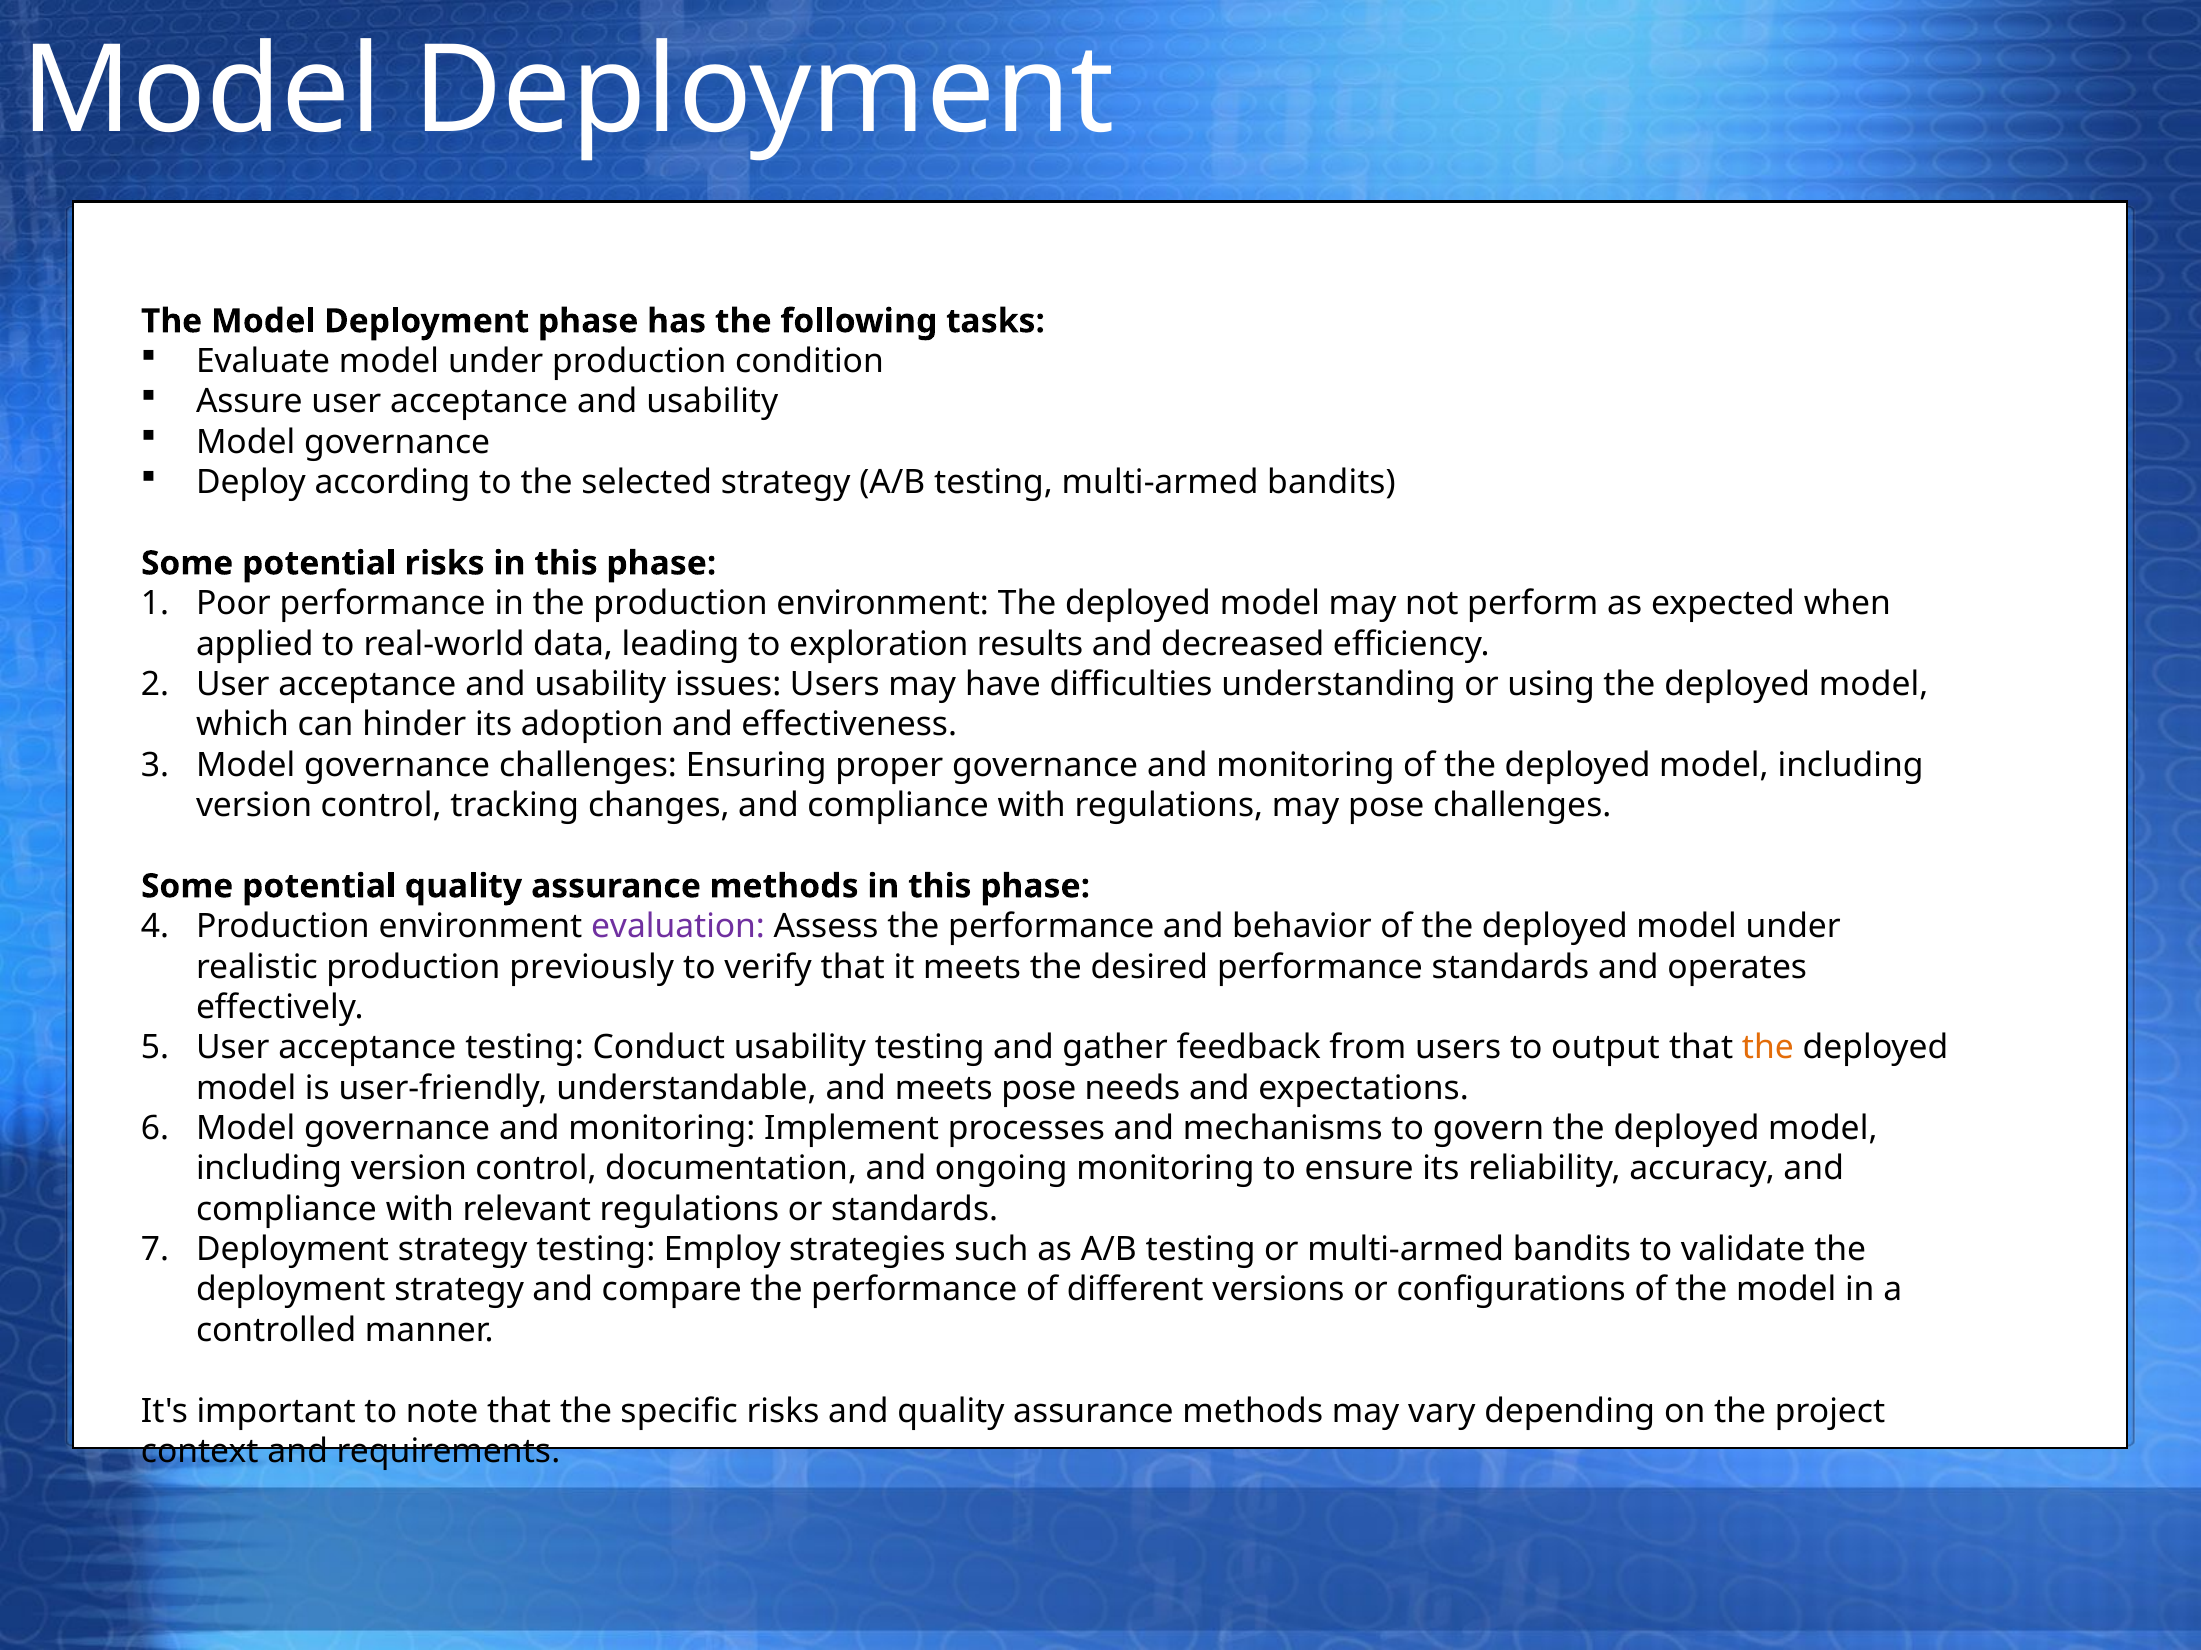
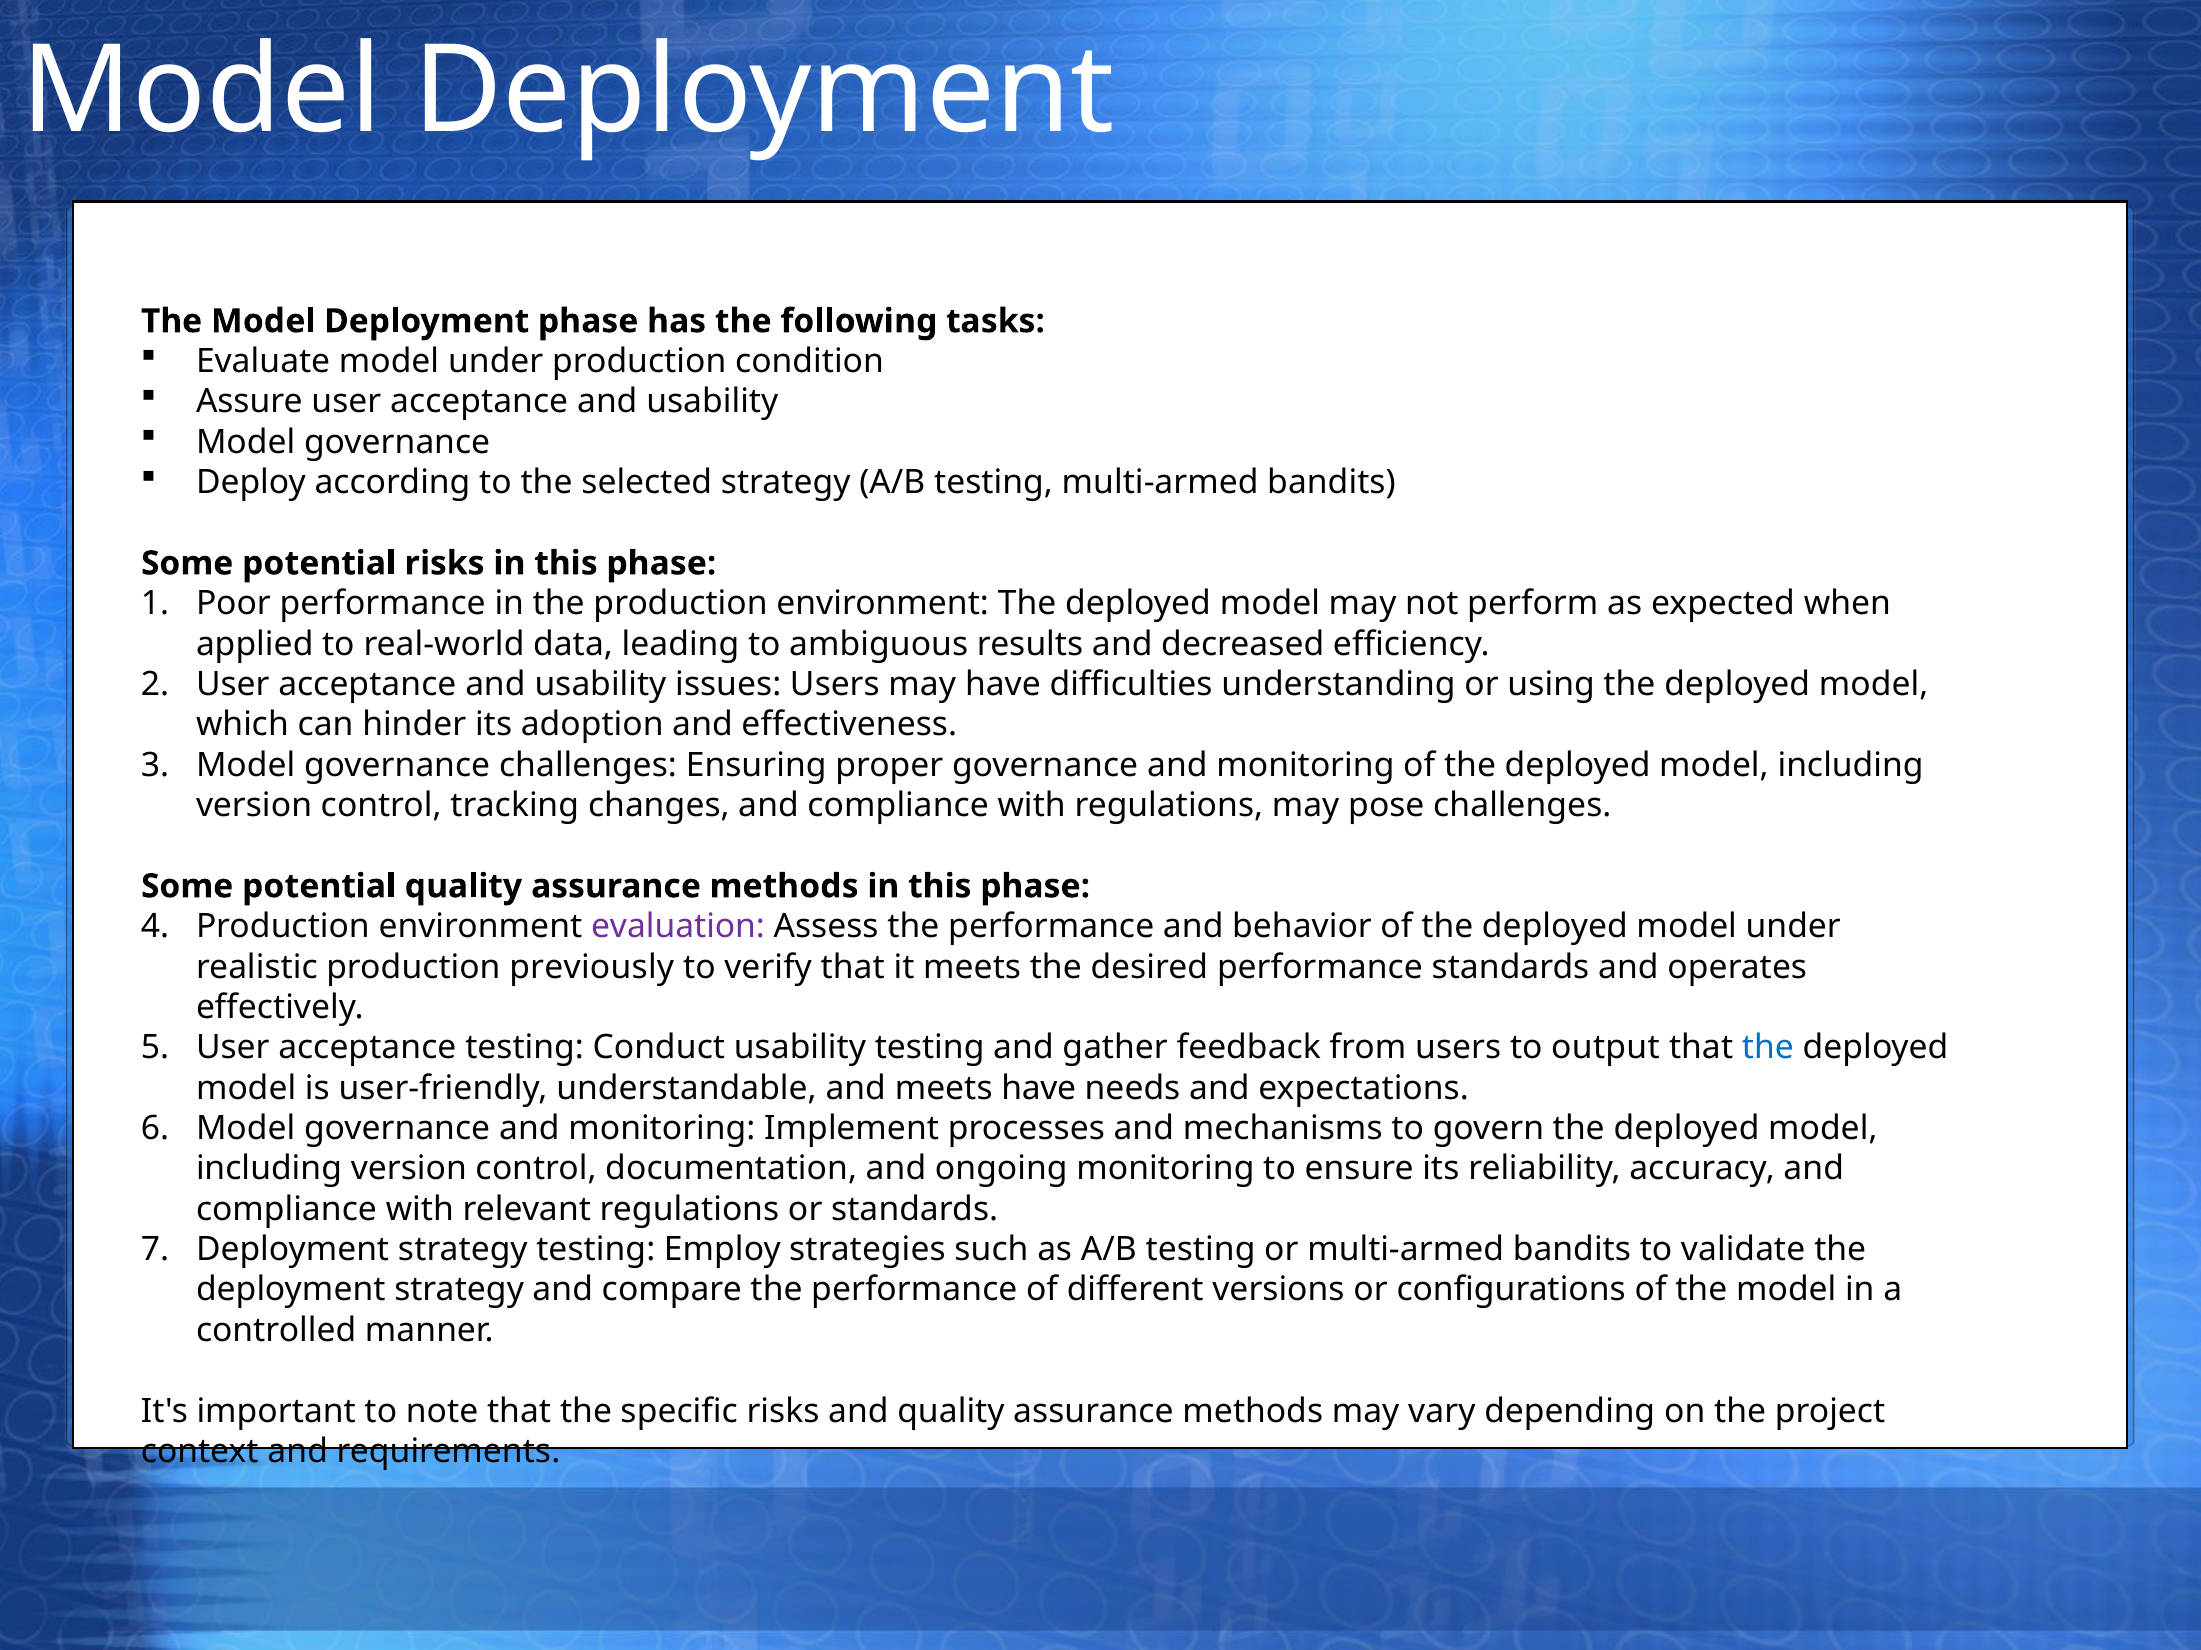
exploration: exploration -> ambiguous
the at (1768, 1048) colour: orange -> blue
meets pose: pose -> have
